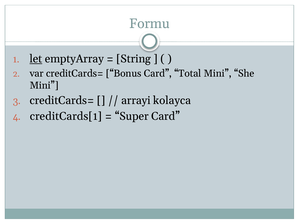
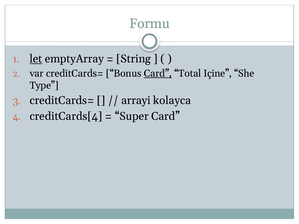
Card at (158, 74) underline: none -> present
Total Mini: Mini -> Içine
Mini at (44, 86): Mini -> Type
creditCards[1: creditCards[1 -> creditCards[4
